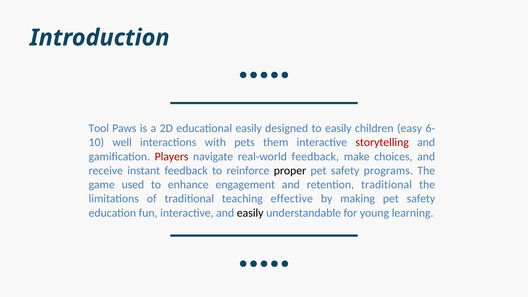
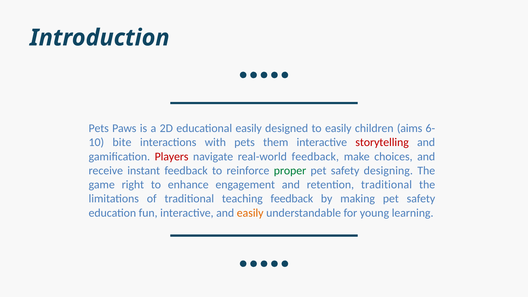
Tool at (99, 128): Tool -> Pets
easy: easy -> aims
well: well -> bite
proper colour: black -> green
programs: programs -> designing
used: used -> right
teaching effective: effective -> feedback
easily at (250, 213) colour: black -> orange
